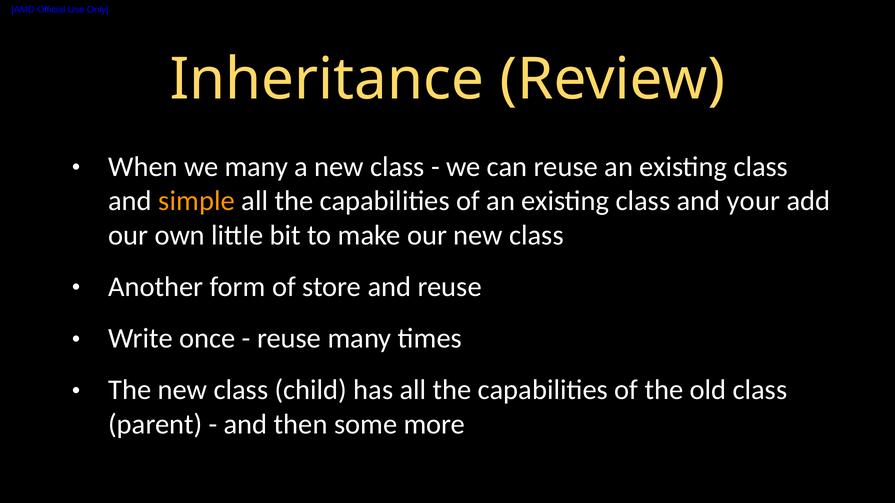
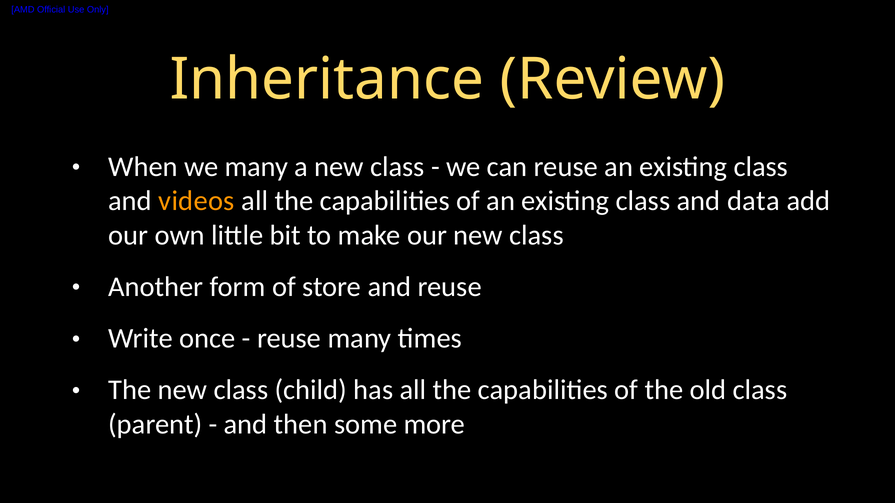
simple: simple -> videos
your: your -> data
